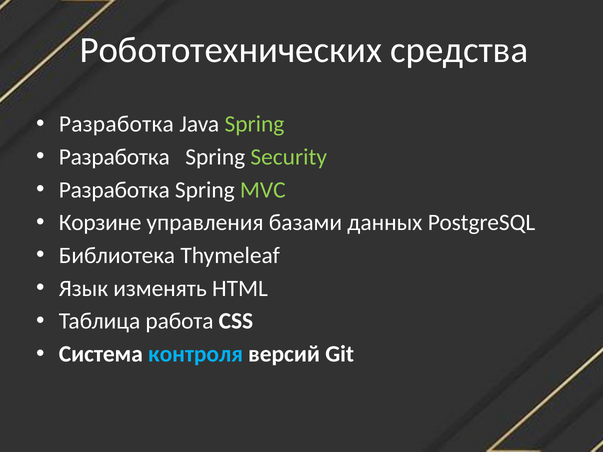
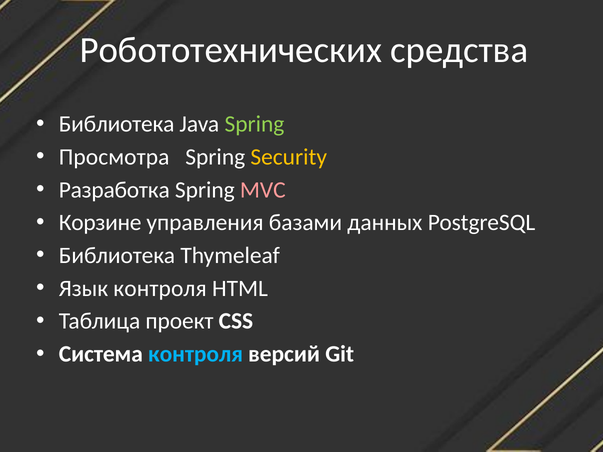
Разработка at (116, 124): Разработка -> Библиотека
Разработка at (114, 157): Разработка -> Просмотра
Security colour: light green -> yellow
MVC colour: light green -> pink
Язык изменять: изменять -> контроля
работа: работа -> проект
